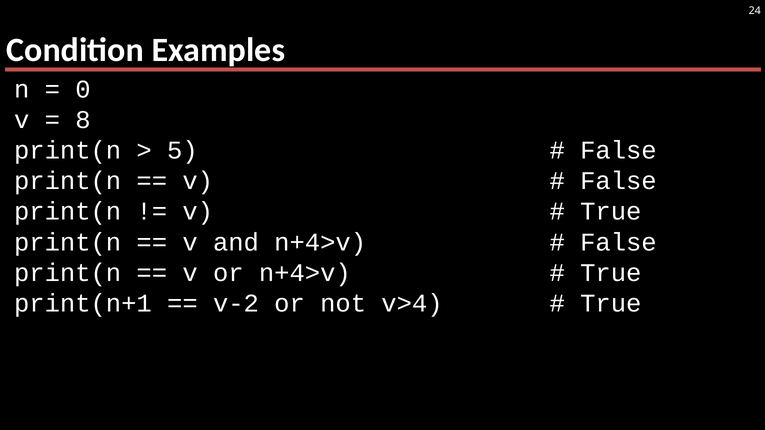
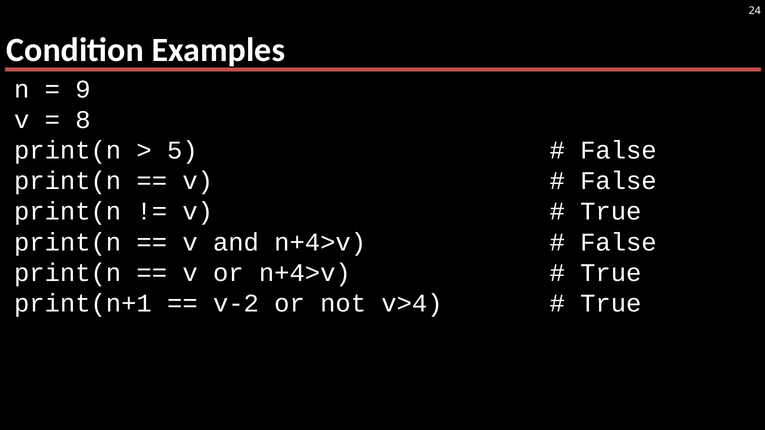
0: 0 -> 9
